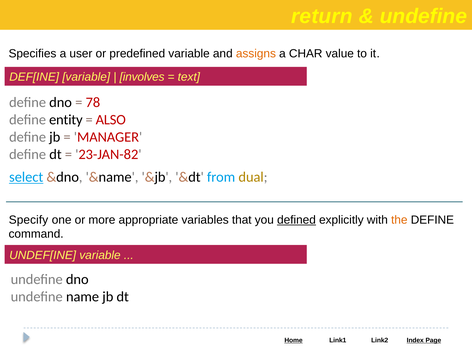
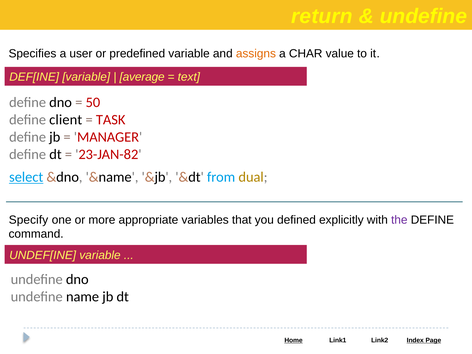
involves: involves -> average
78: 78 -> 50
entity: entity -> client
ALSO: ALSO -> TASK
defined underline: present -> none
the colour: orange -> purple
